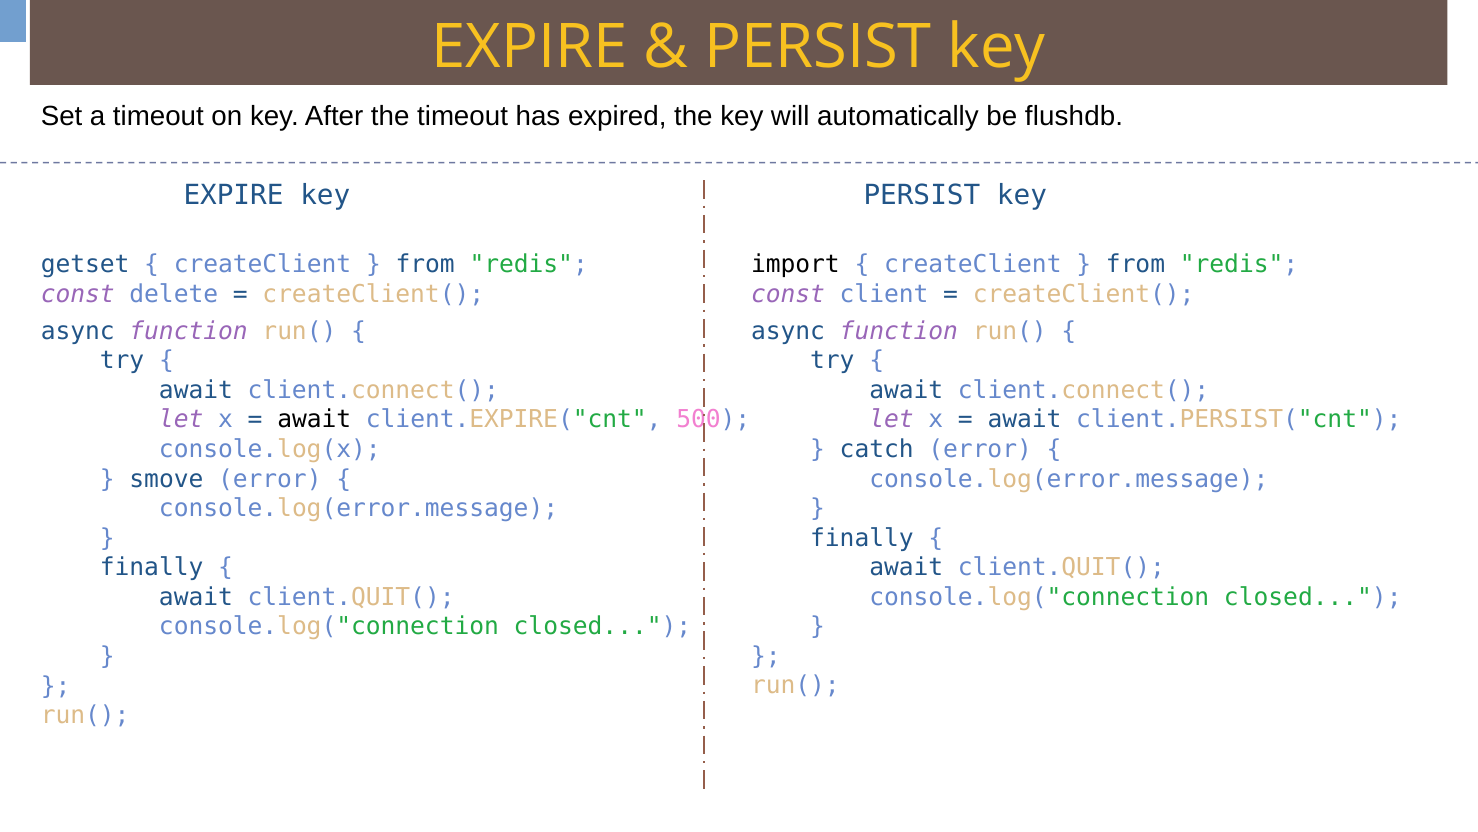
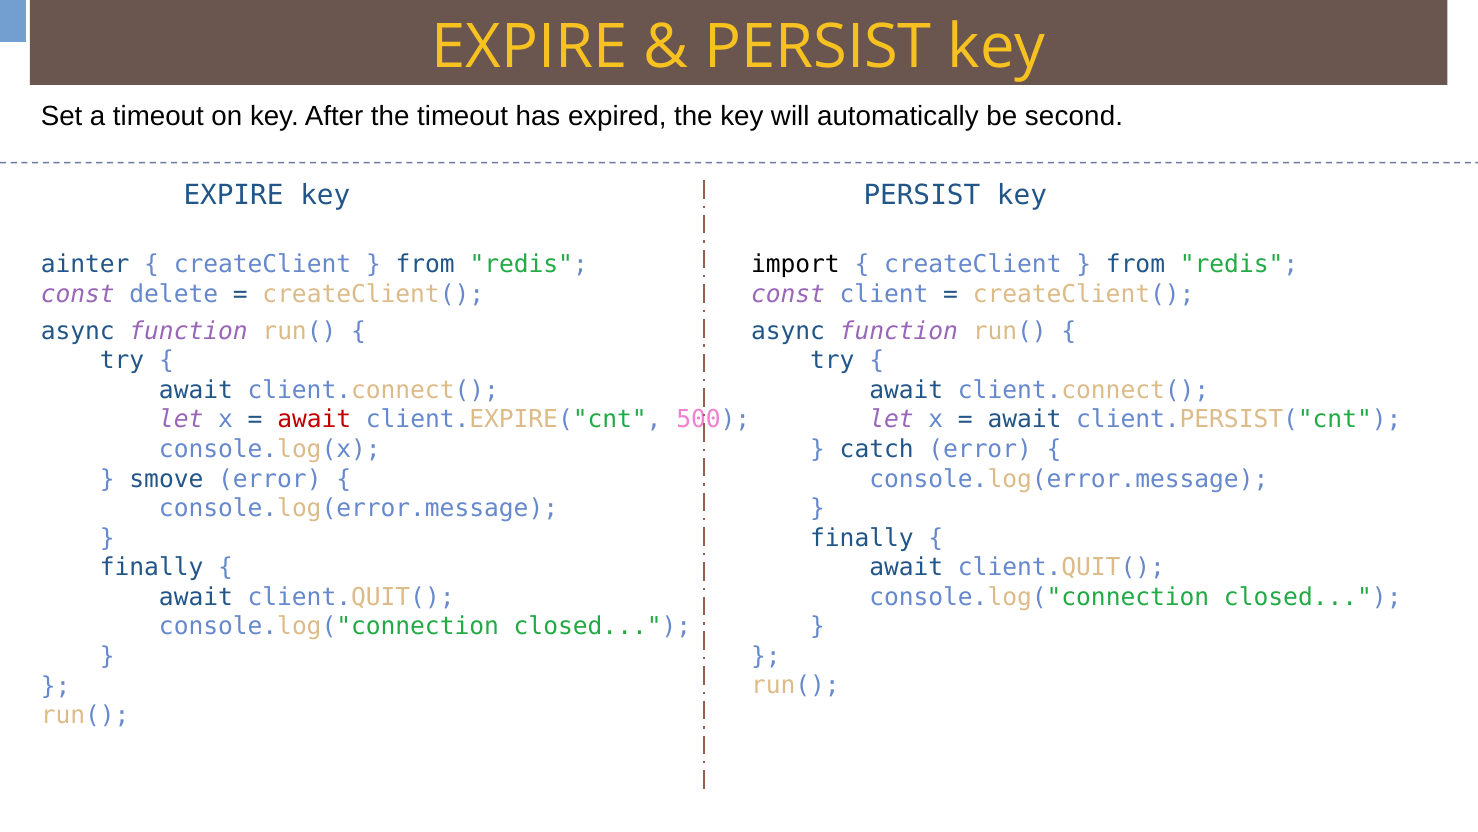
flushdb: flushdb -> second
getset: getset -> ainter
await at (314, 419) colour: black -> red
